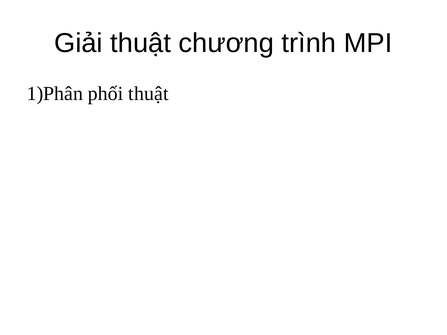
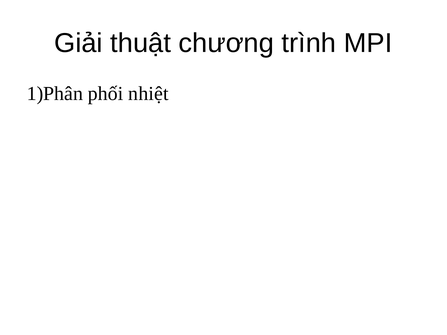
phối thuật: thuật -> nhiệt
